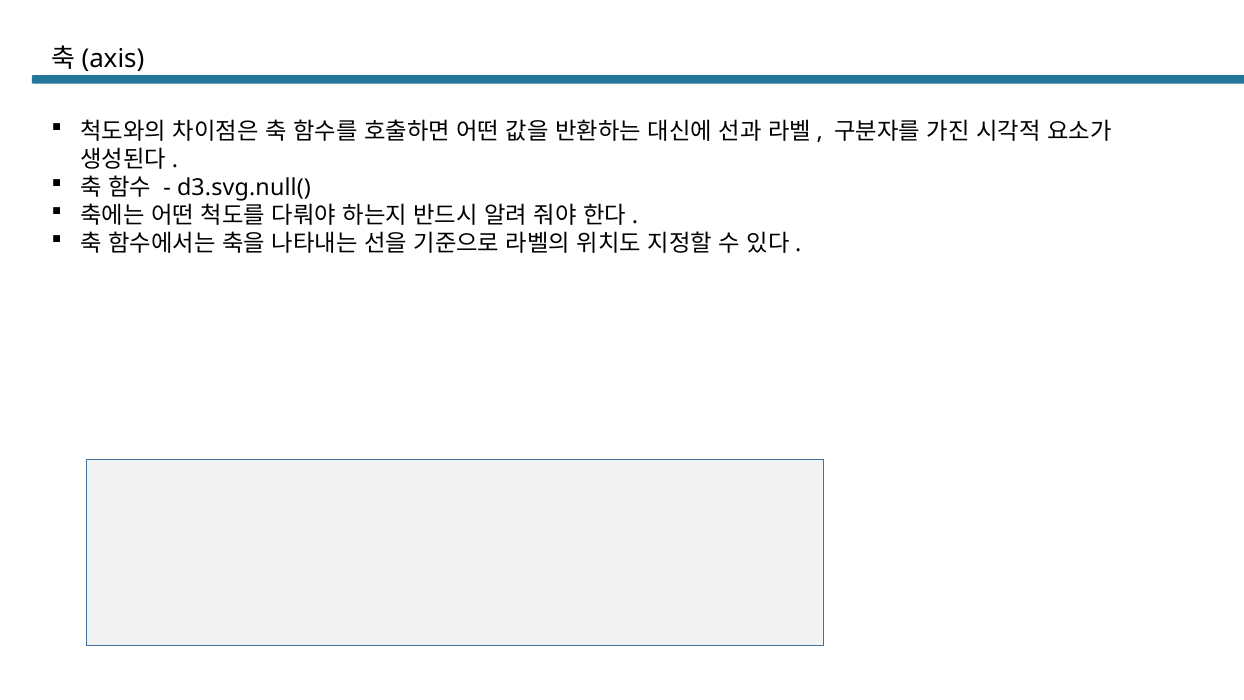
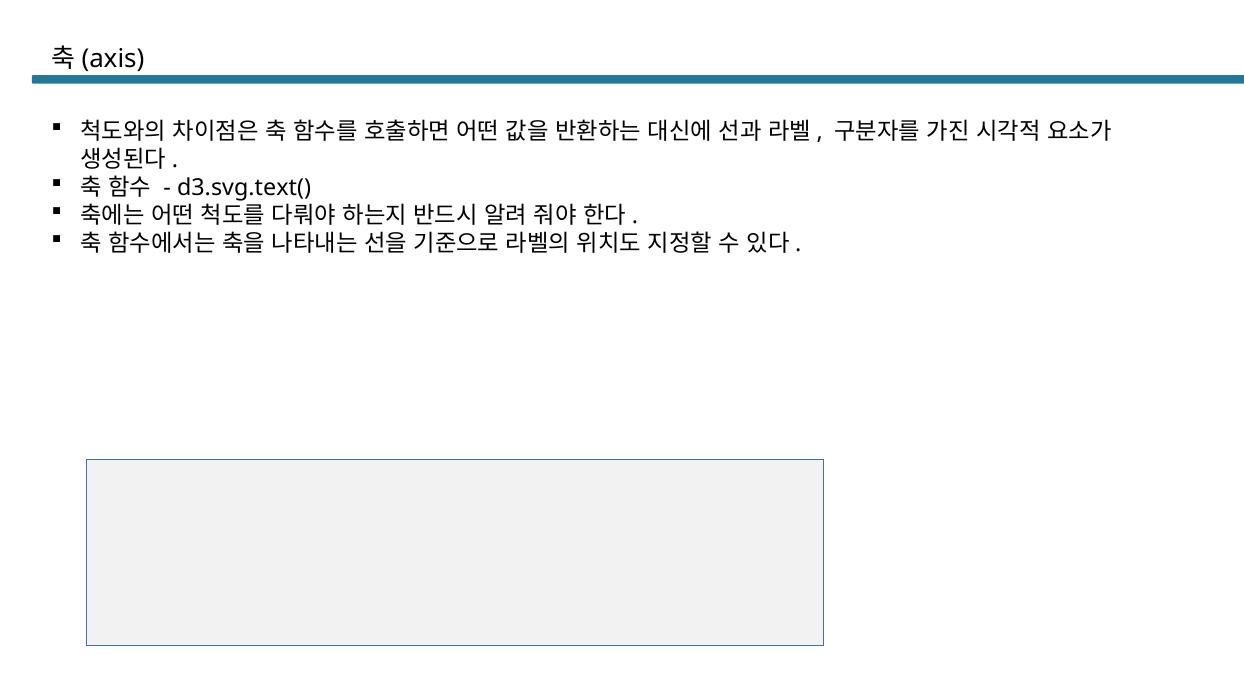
d3.svg.null(: d3.svg.null( -> d3.svg.text(
